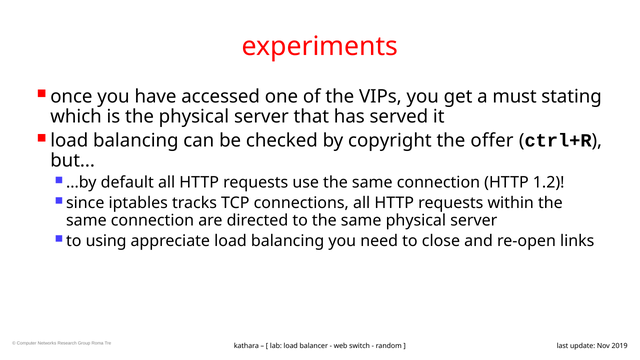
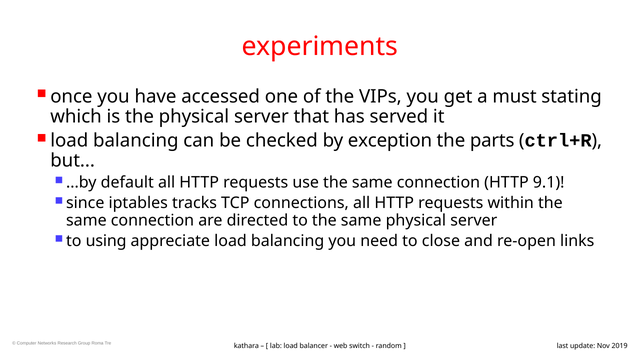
copyright: copyright -> exception
offer: offer -> parts
1.2: 1.2 -> 9.1
